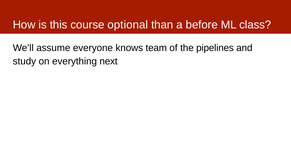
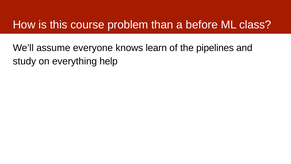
optional: optional -> problem
team: team -> learn
next: next -> help
